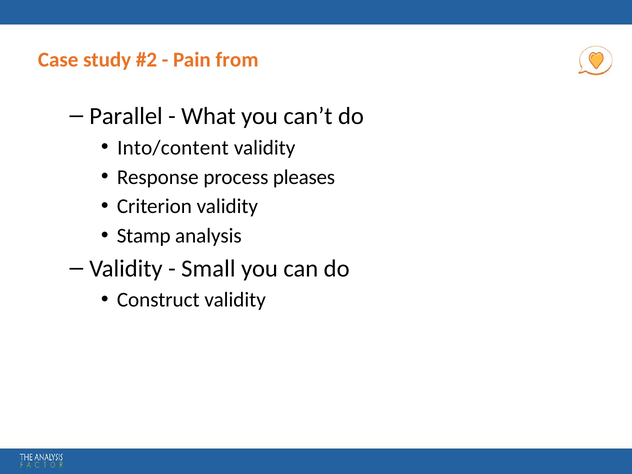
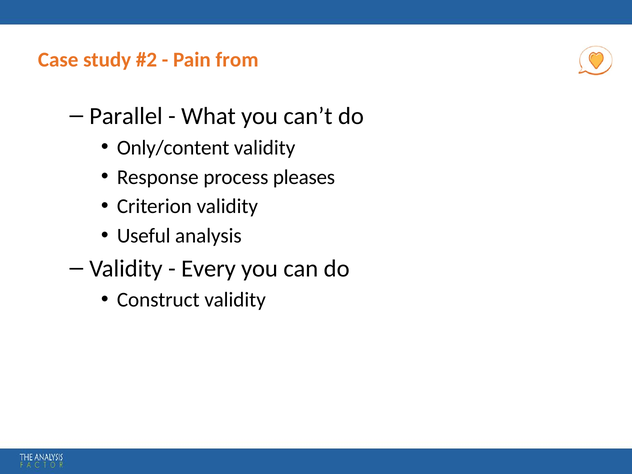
Into/content: Into/content -> Only/content
Stamp: Stamp -> Useful
Small: Small -> Every
